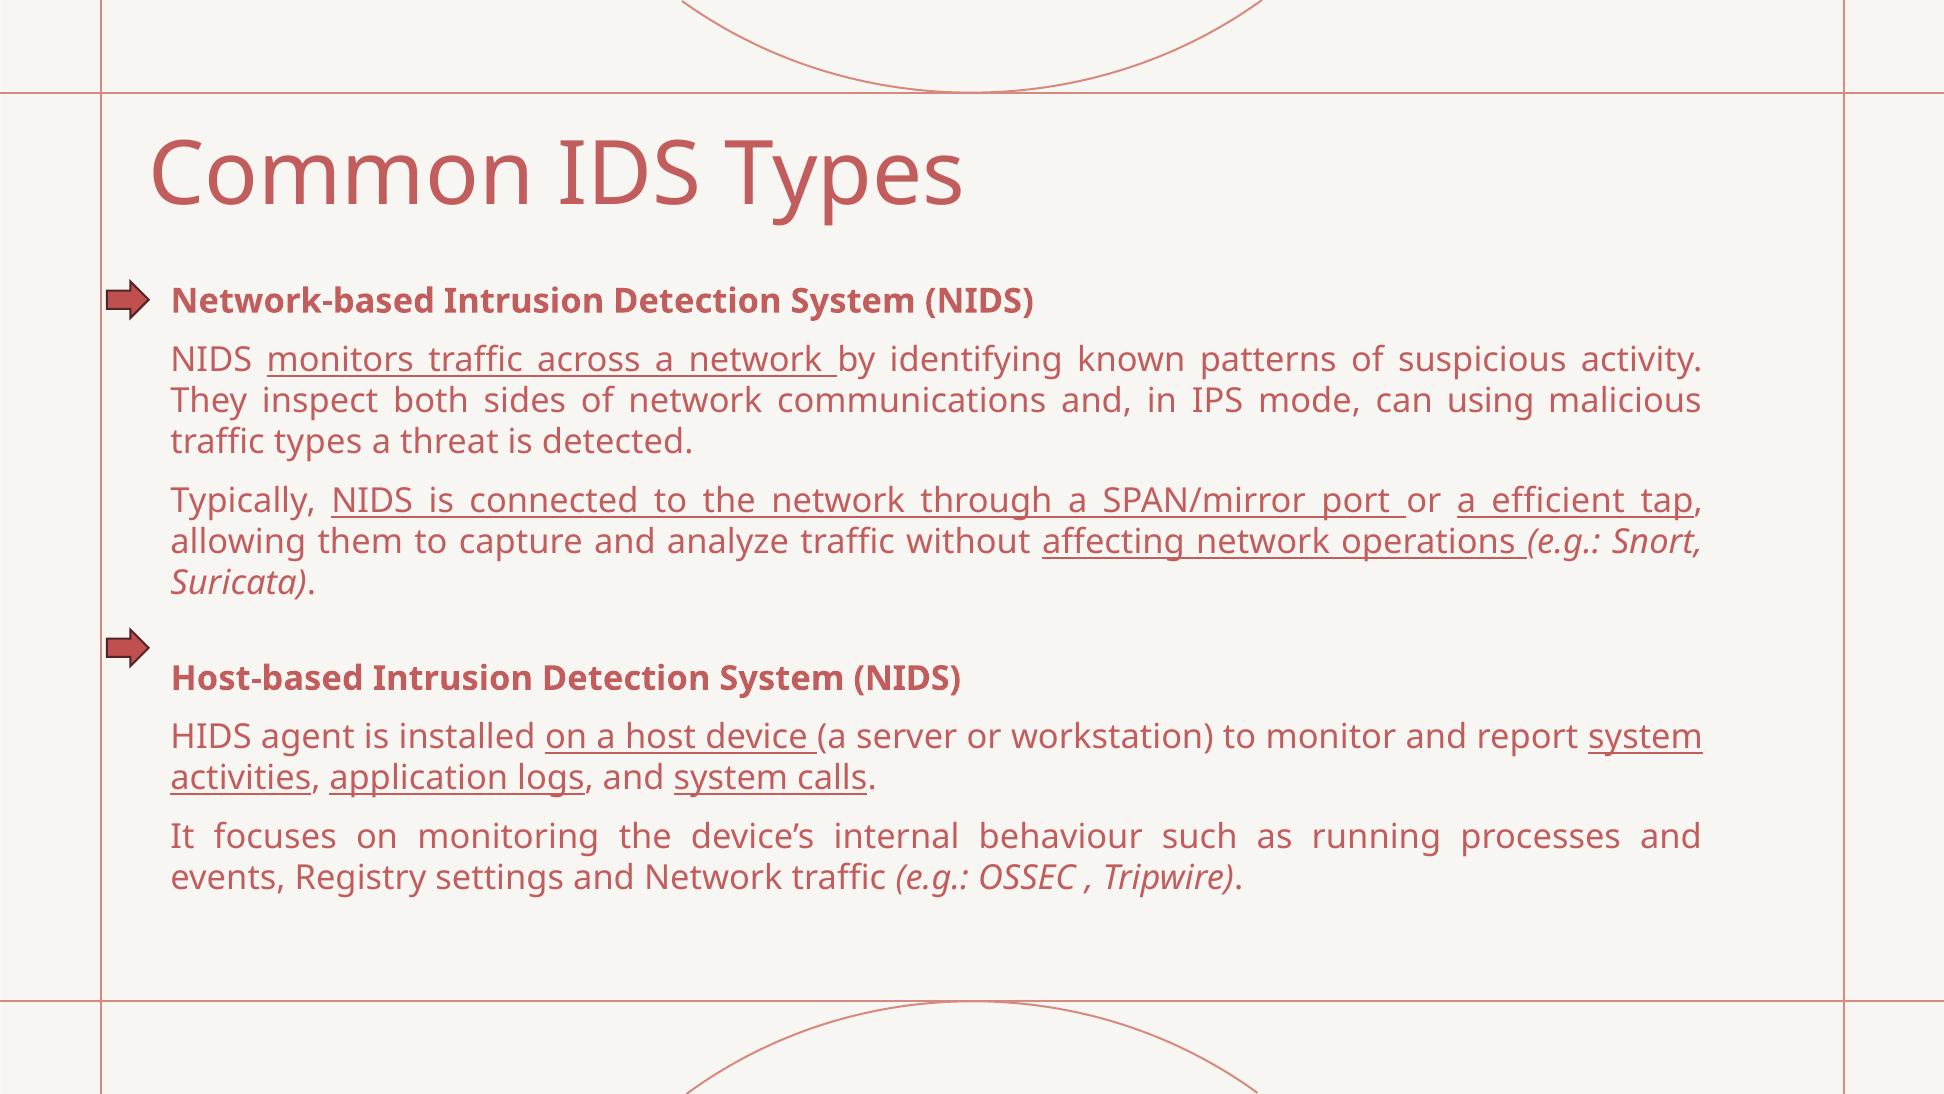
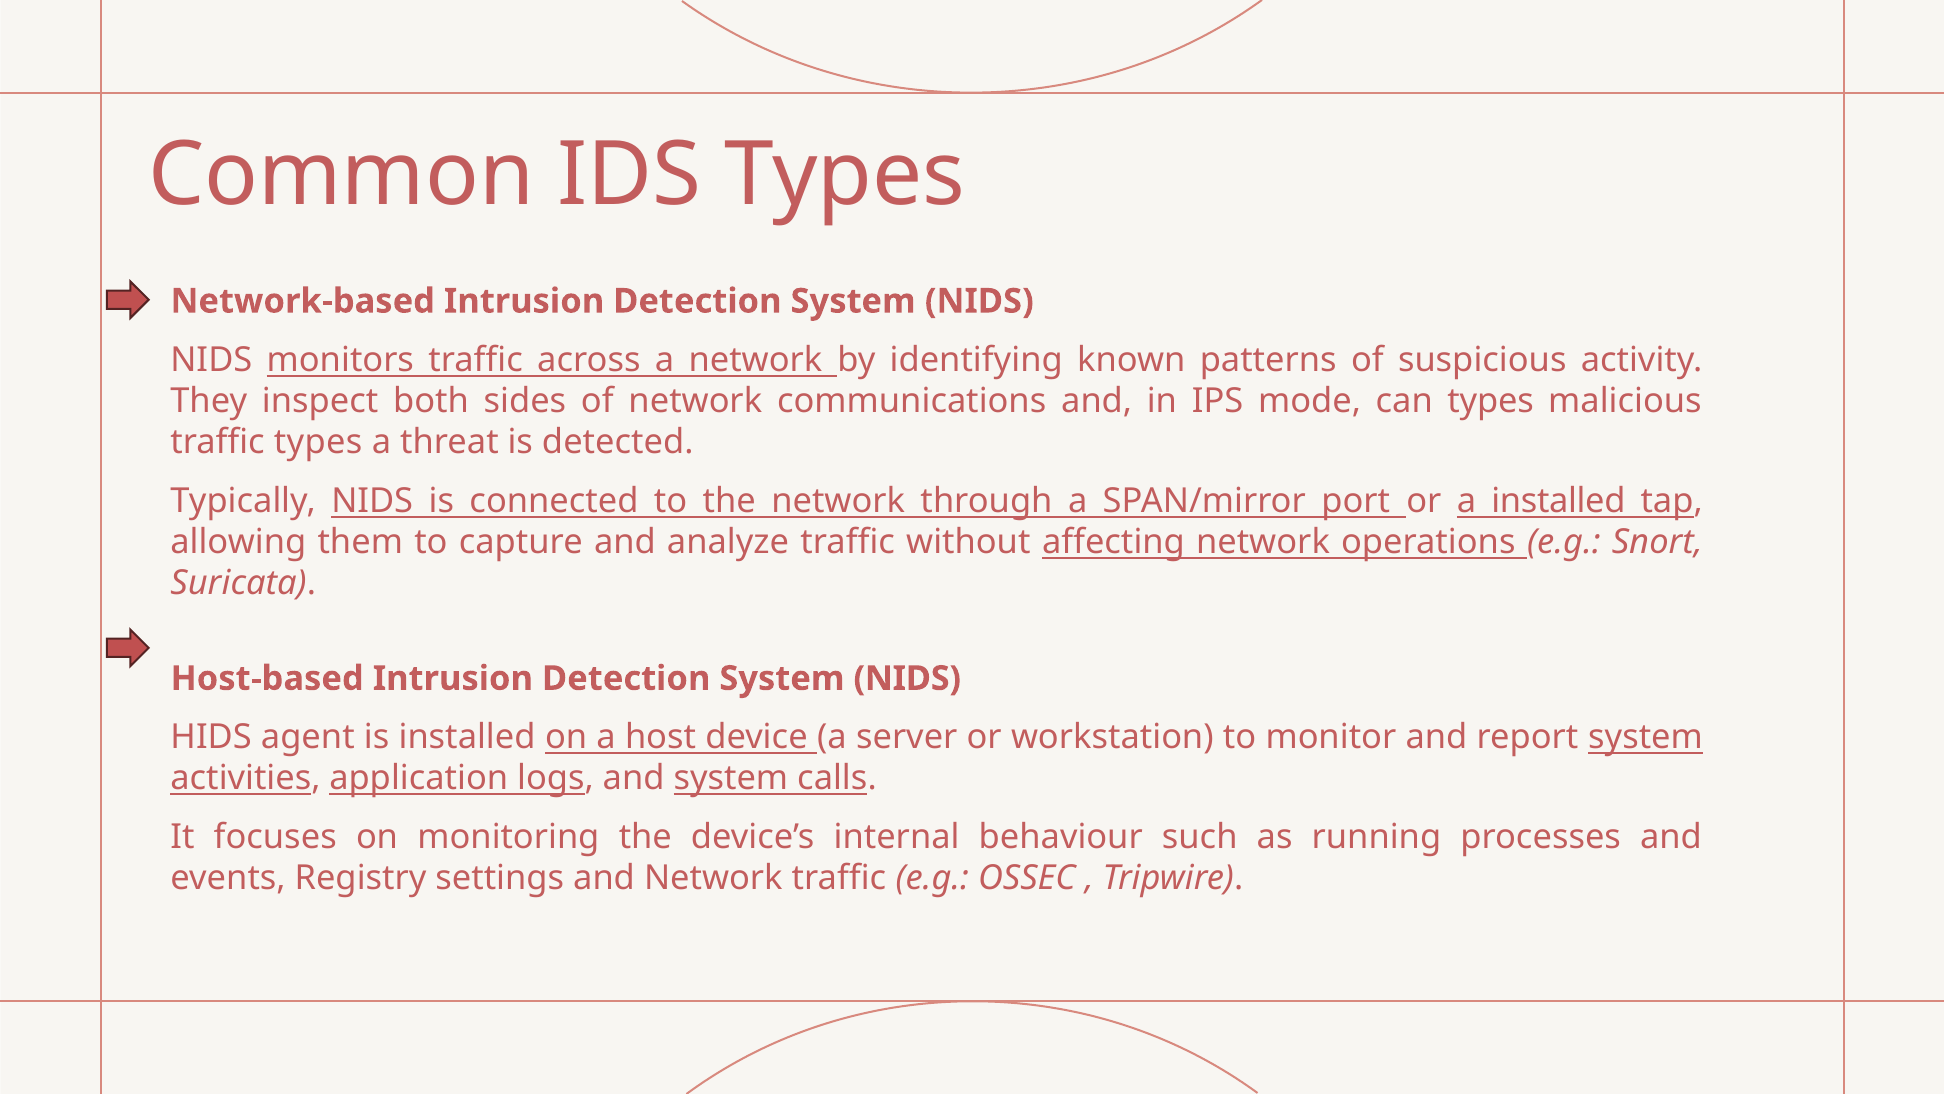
can using: using -> types
a efficient: efficient -> installed
